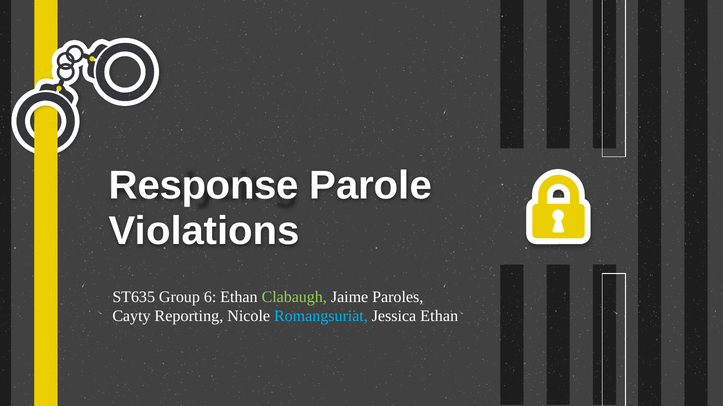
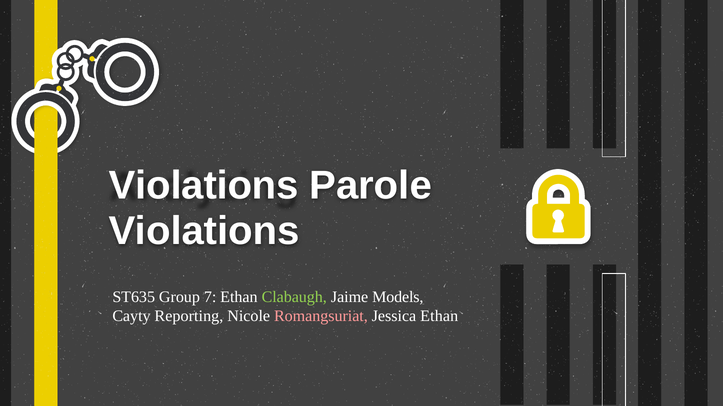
Response at (204, 186): Response -> Violations
6: 6 -> 7
Paroles: Paroles -> Models
Romangsuriat colour: light blue -> pink
